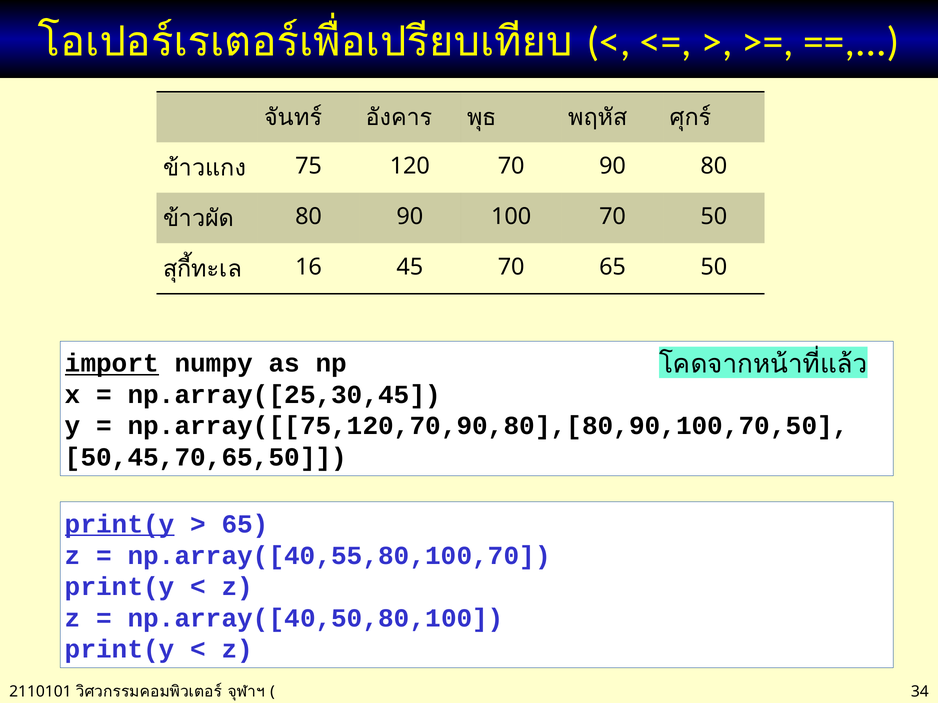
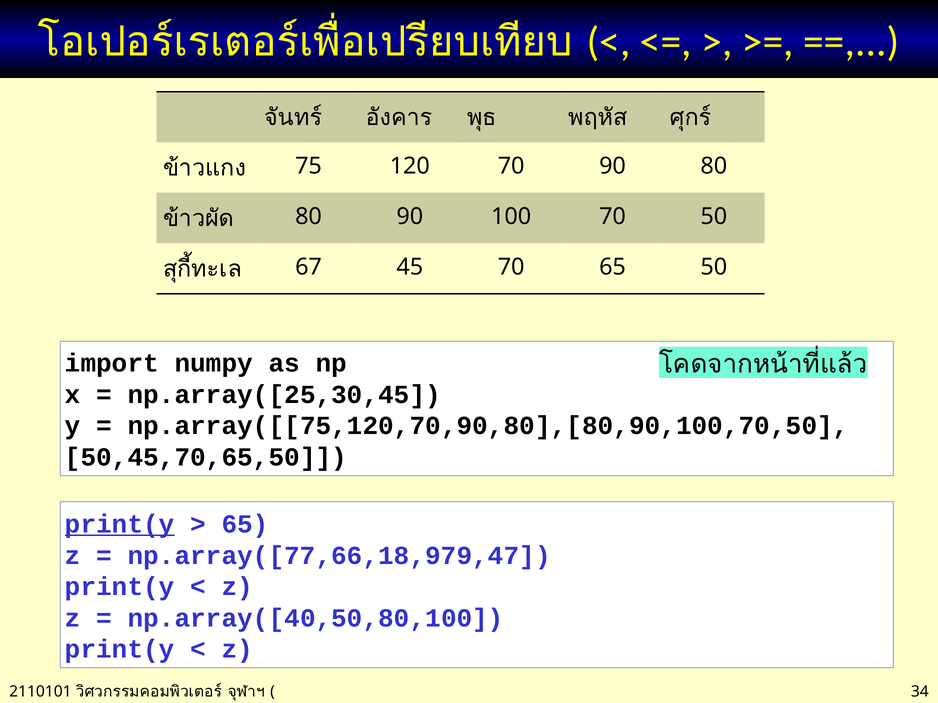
16: 16 -> 67
import underline: present -> none
np.array([40,55,80,100,70: np.array([40,55,80,100,70 -> np.array([77,66,18,979,47
